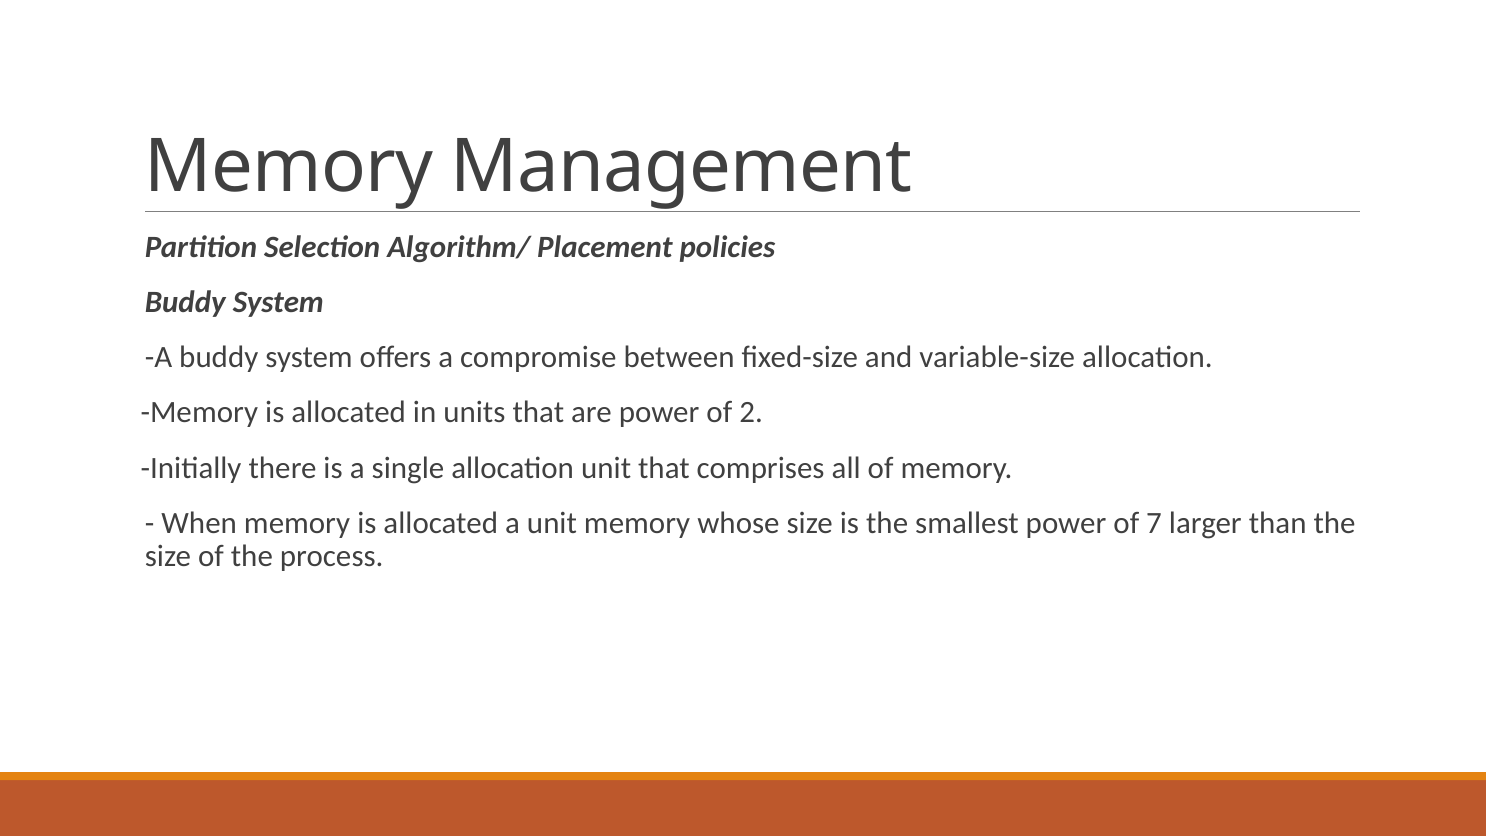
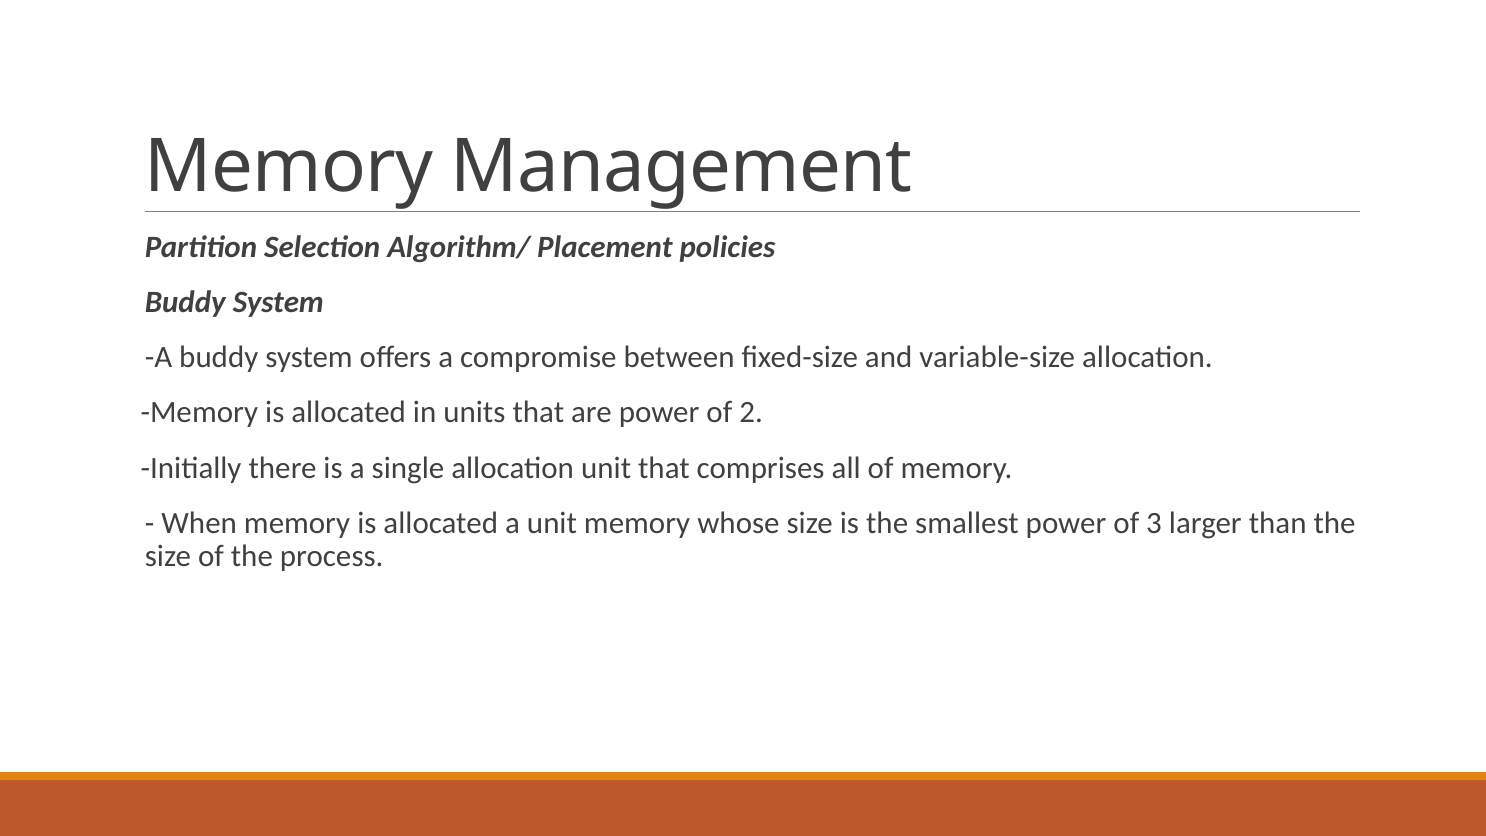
7: 7 -> 3
